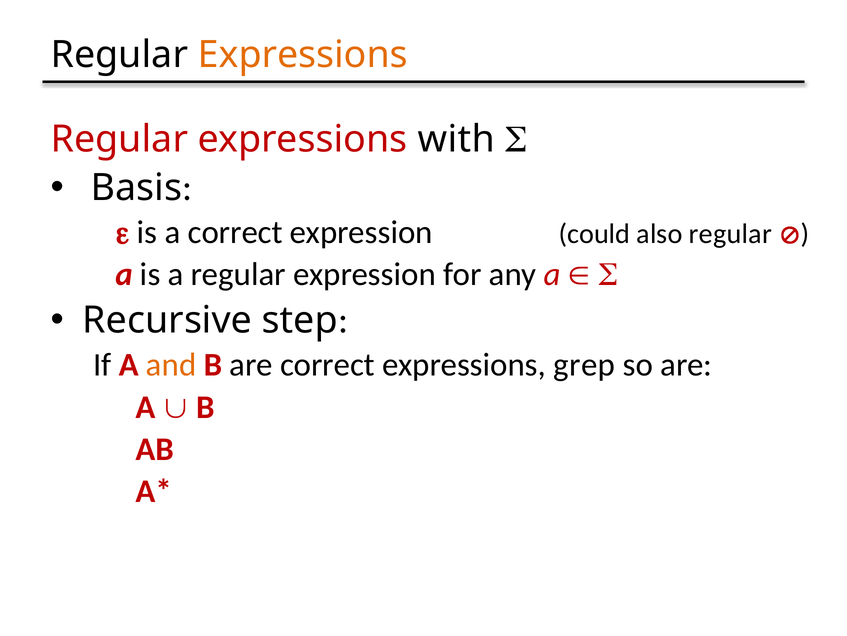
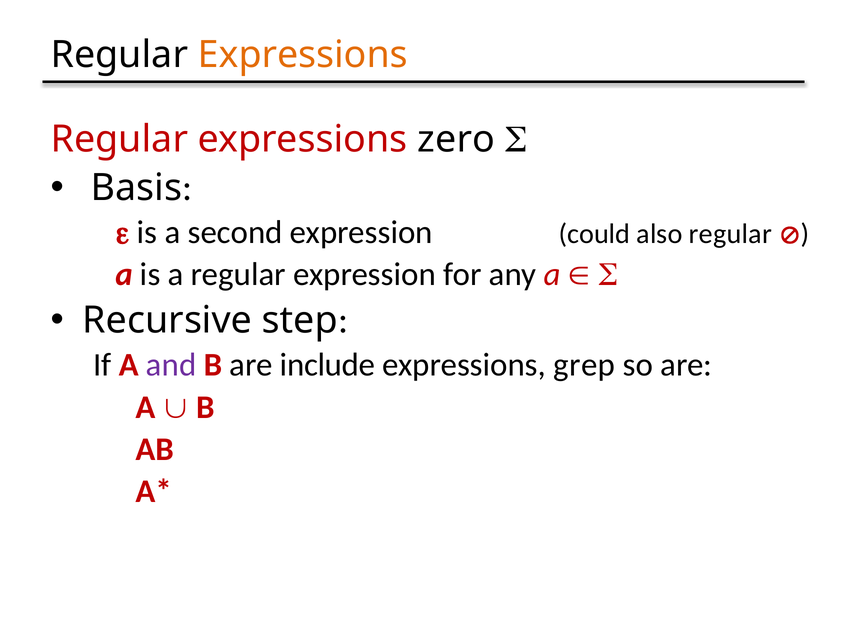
with: with -> zero
a correct: correct -> second
and colour: orange -> purple
are correct: correct -> include
